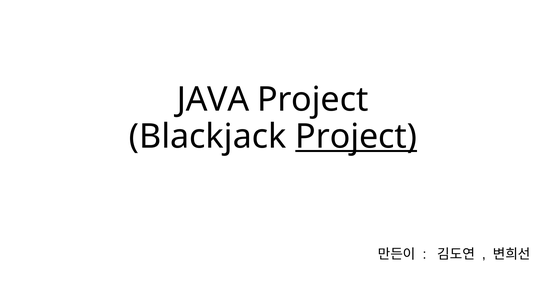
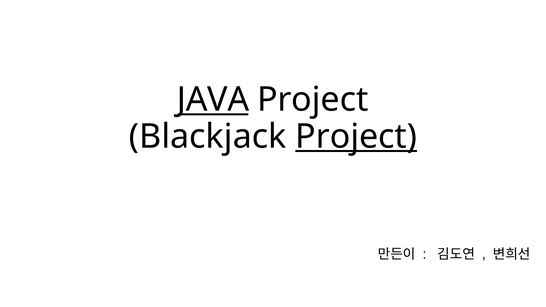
JAVA underline: none -> present
